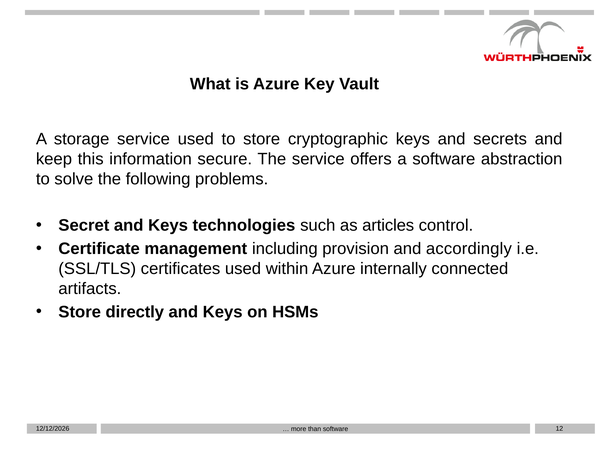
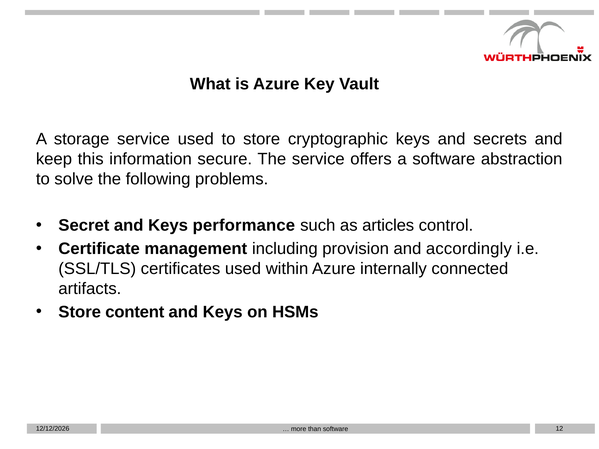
technologies: technologies -> performance
directly: directly -> content
